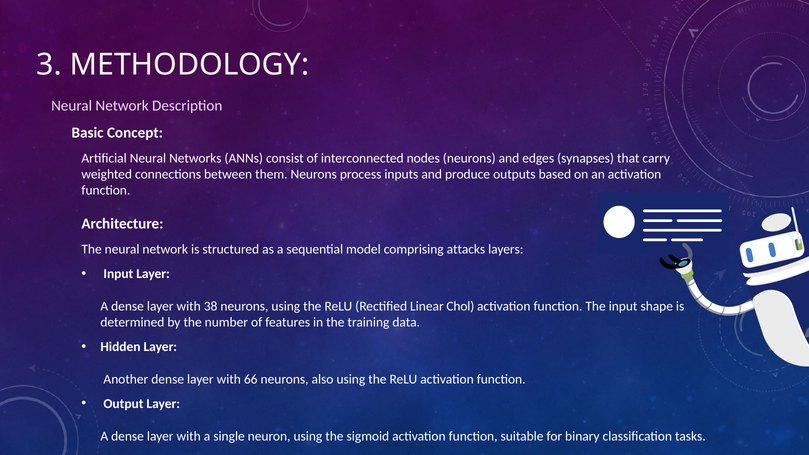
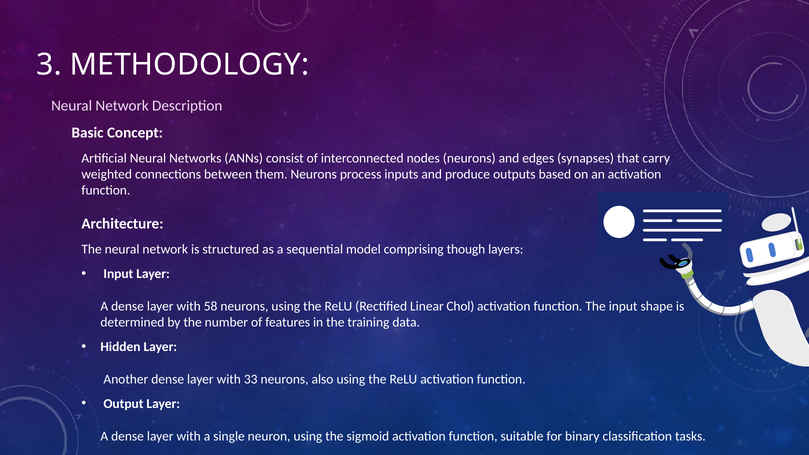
attacks: attacks -> though
38: 38 -> 58
66: 66 -> 33
